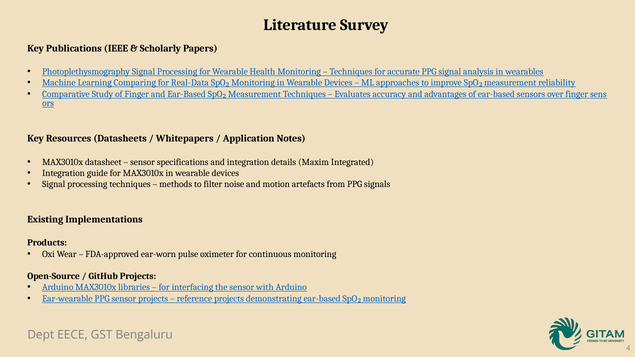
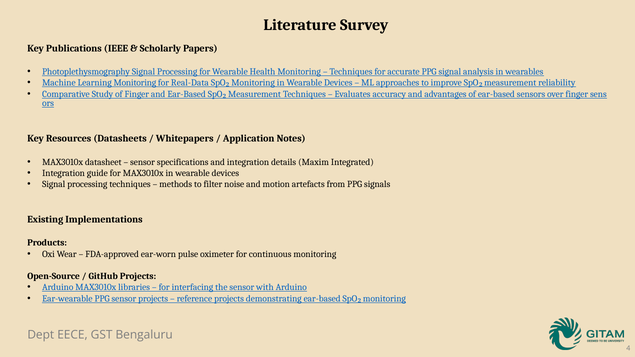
Learning Comparing: Comparing -> Monitoring
